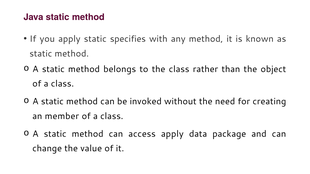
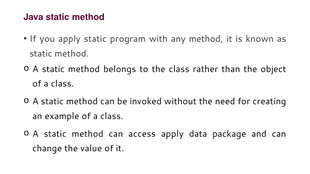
specifies: specifies -> program
member: member -> example
